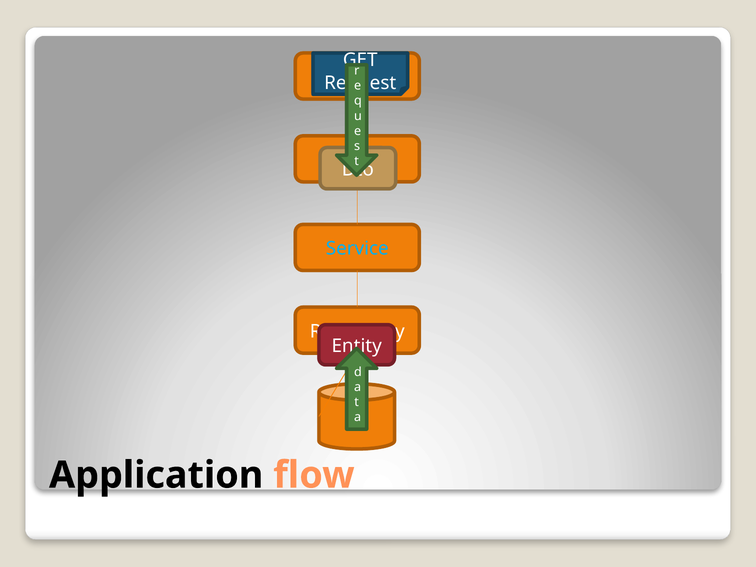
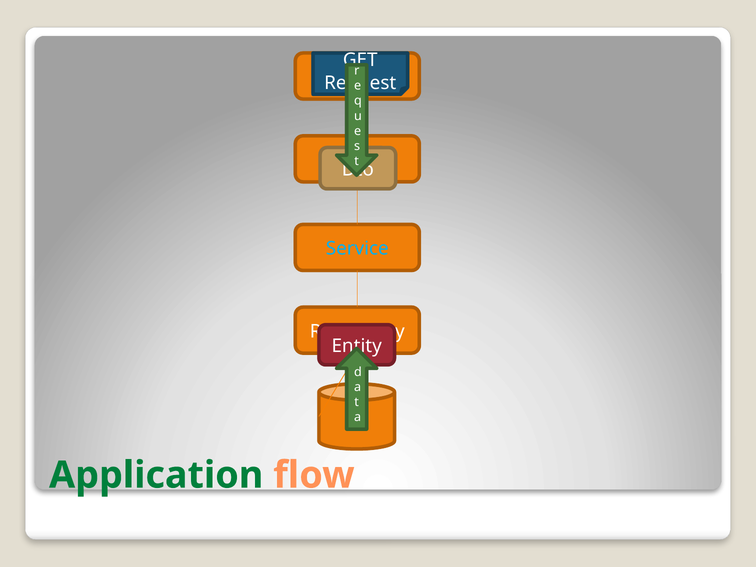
Application colour: black -> green
